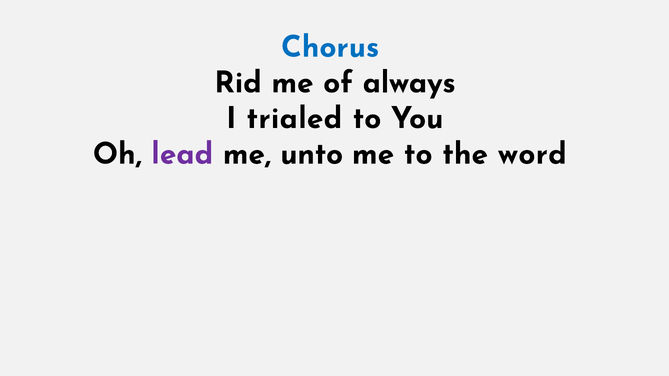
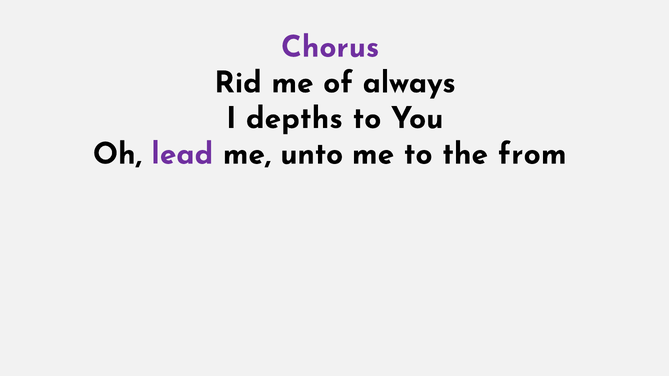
Chorus colour: blue -> purple
trialed: trialed -> depths
word: word -> from
